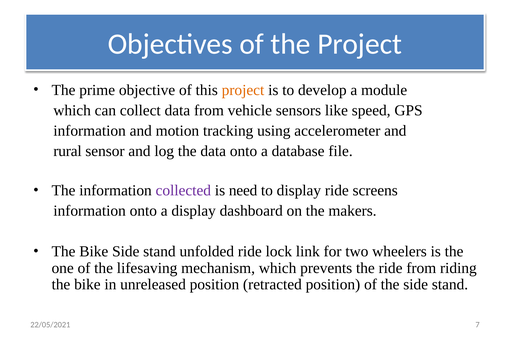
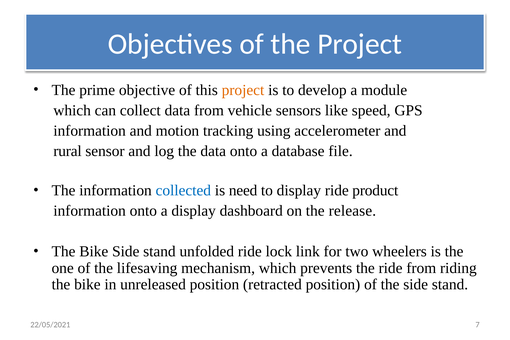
collected colour: purple -> blue
screens: screens -> product
makers: makers -> release
